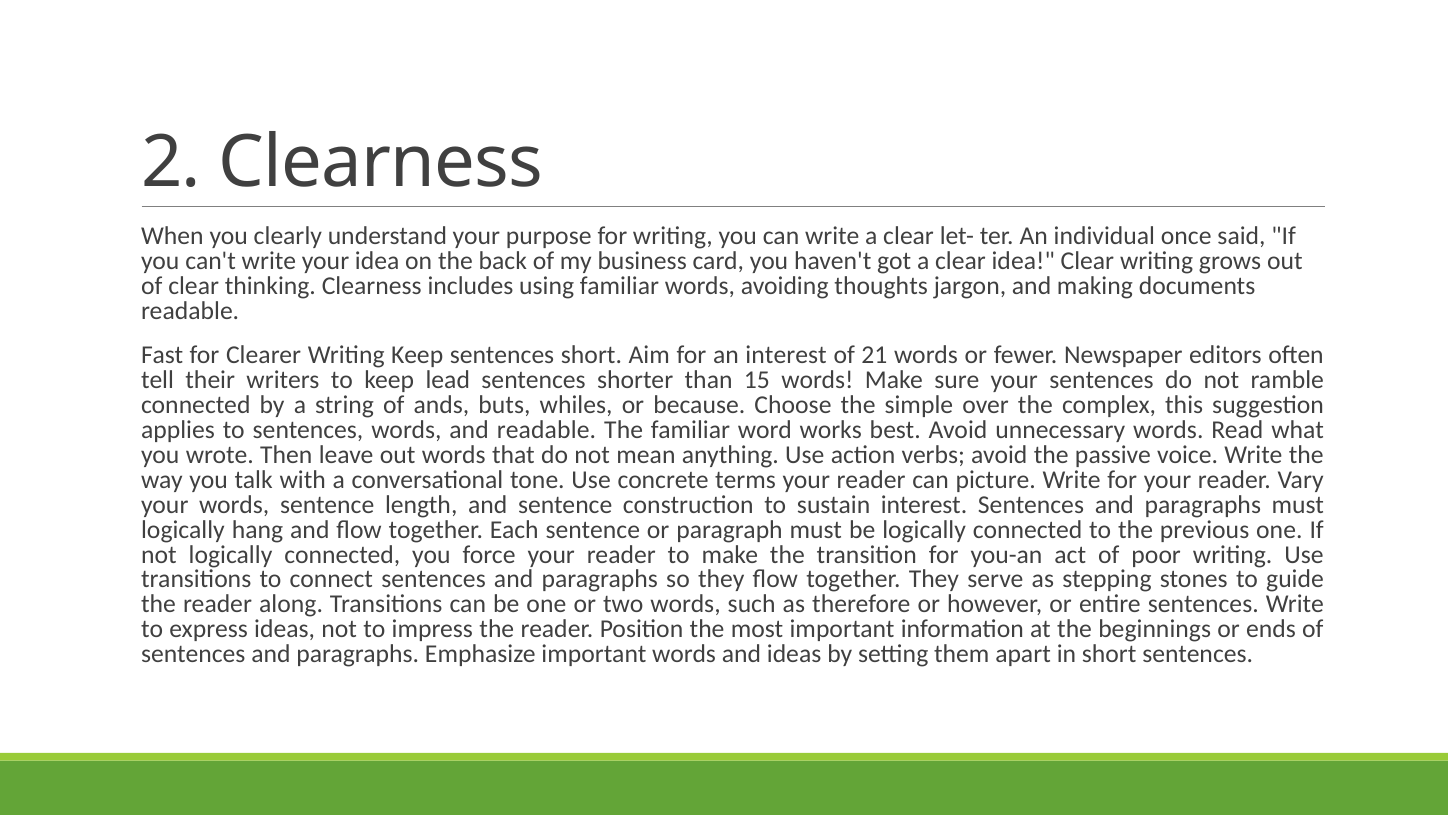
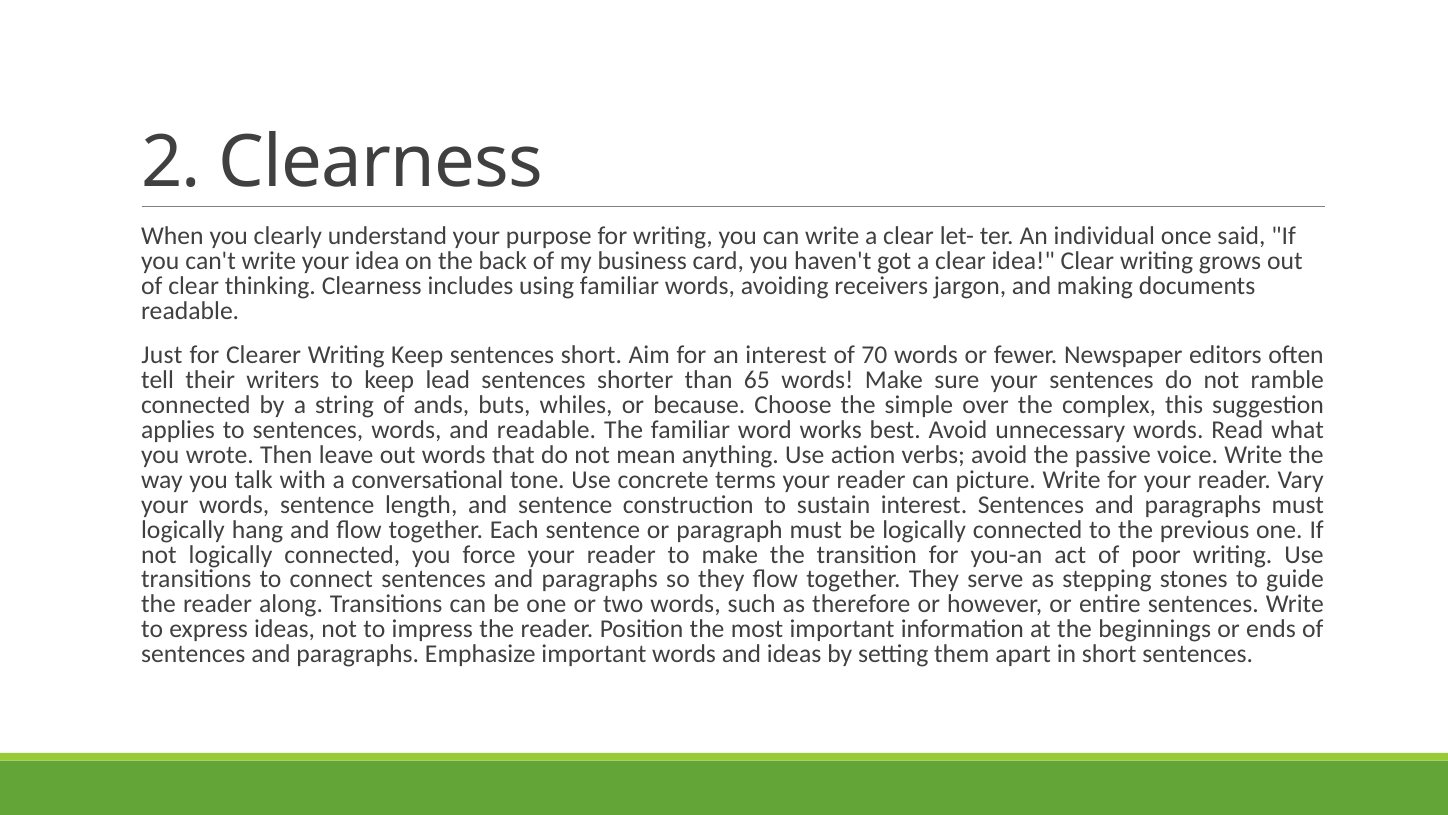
thoughts: thoughts -> receivers
Fast: Fast -> Just
21: 21 -> 70
15: 15 -> 65
